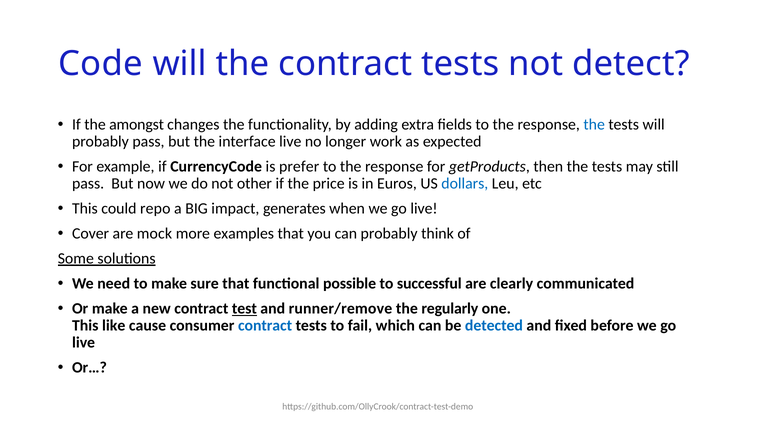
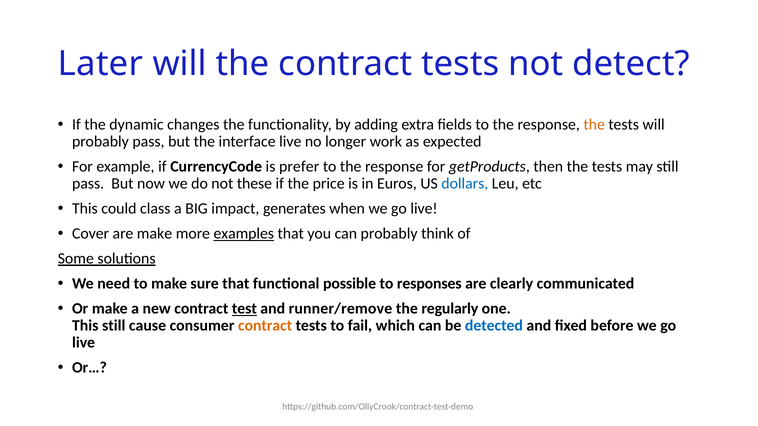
Code: Code -> Later
amongst: amongst -> dynamic
the at (594, 125) colour: blue -> orange
other: other -> these
repo: repo -> class
are mock: mock -> make
examples underline: none -> present
successful: successful -> responses
This like: like -> still
contract at (265, 326) colour: blue -> orange
